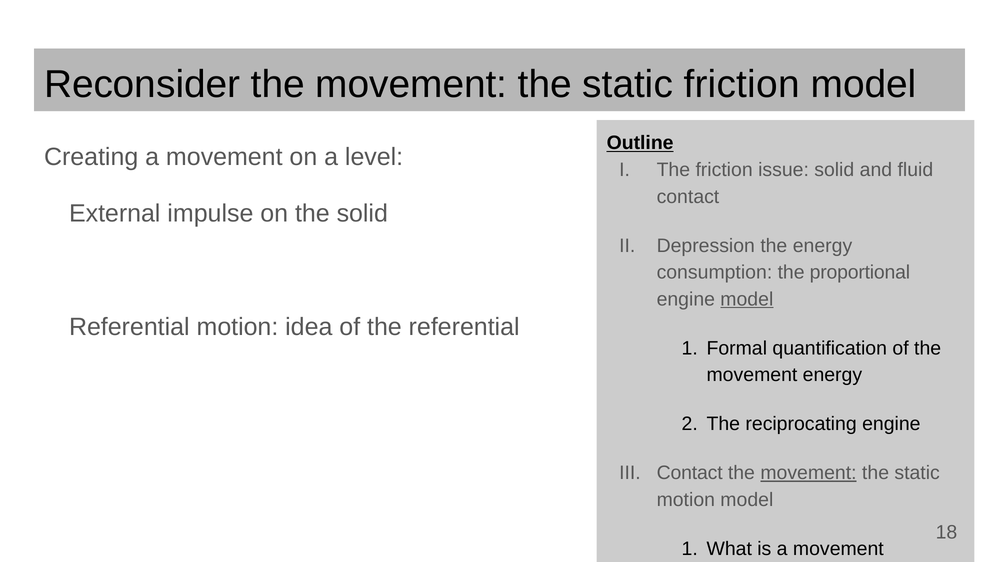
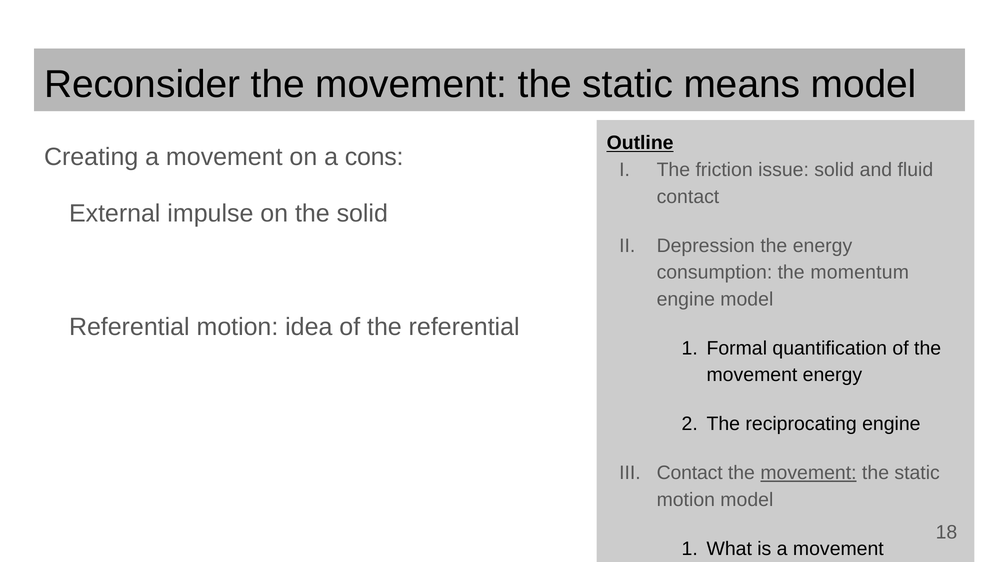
static friction: friction -> means
level: level -> cons
proportional: proportional -> momentum
model at (747, 299) underline: present -> none
